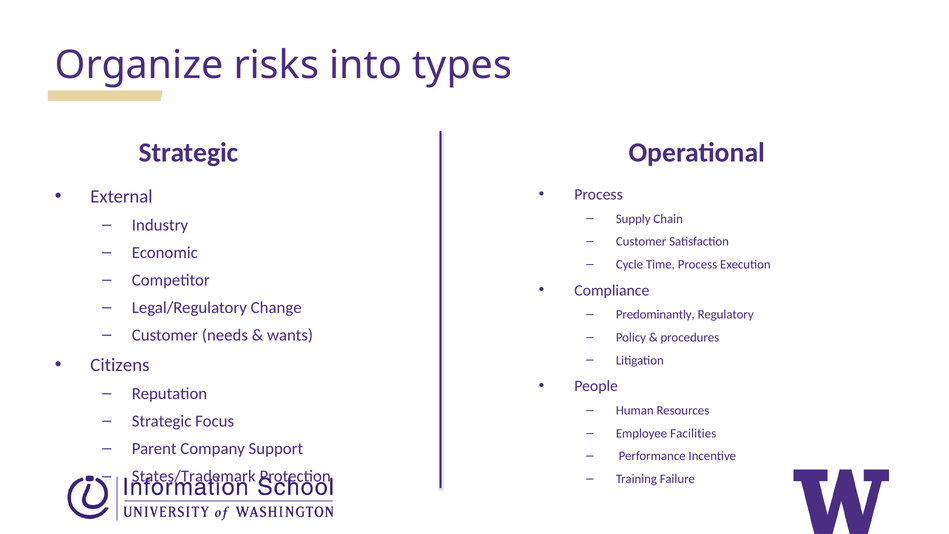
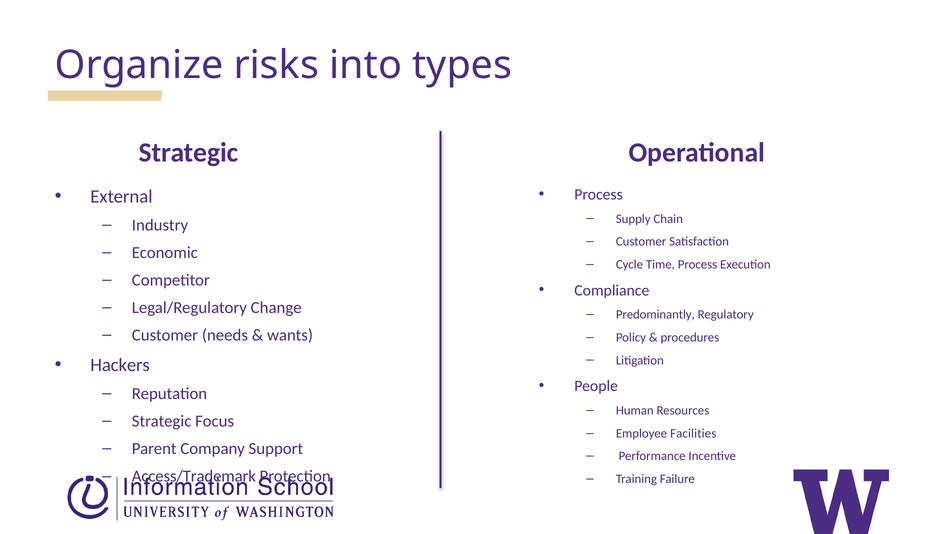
Citizens: Citizens -> Hackers
States/Trademark: States/Trademark -> Access/Trademark
